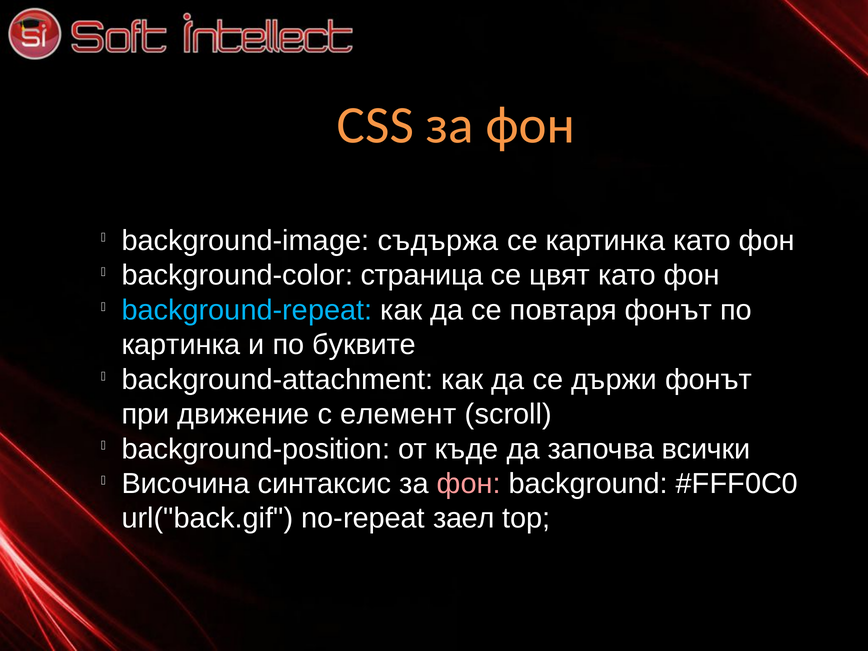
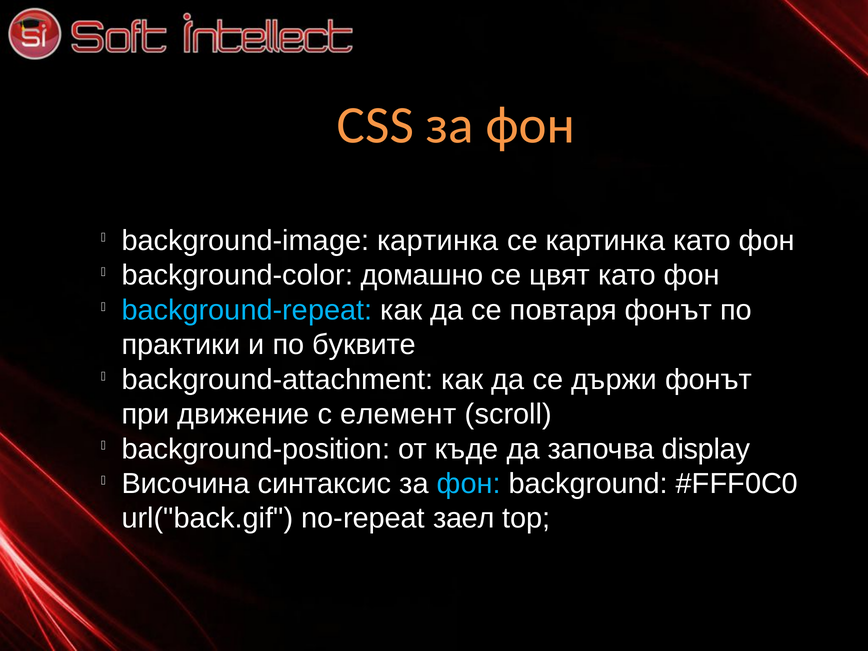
background-image съдържа: съдържа -> картинка
страница: страница -> домашно
картинка at (181, 345): картинка -> практики
всички: всички -> display
фон at (469, 484) colour: pink -> light blue
